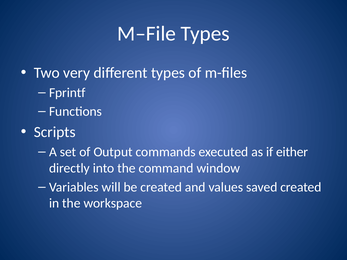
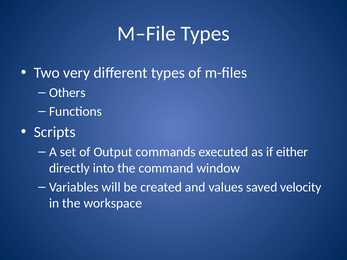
Fprintf: Fprintf -> Others
saved created: created -> velocity
